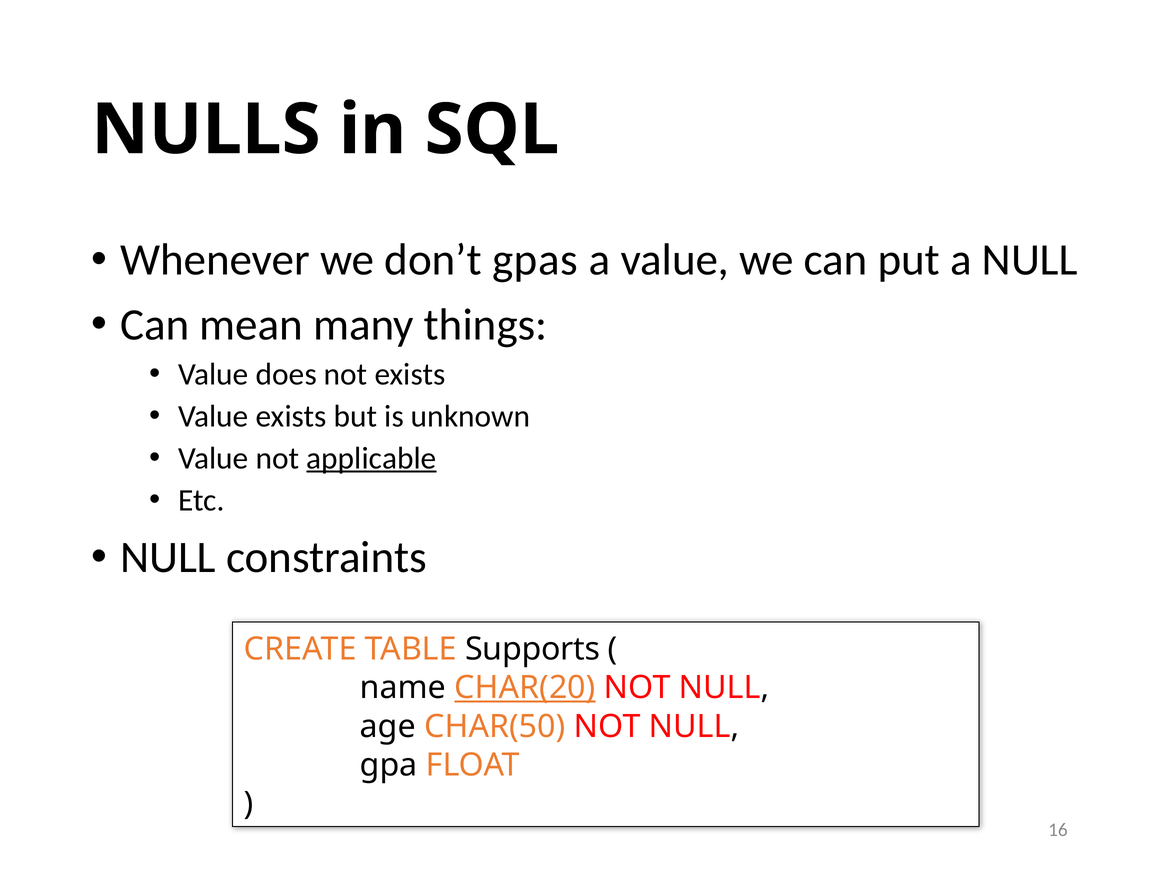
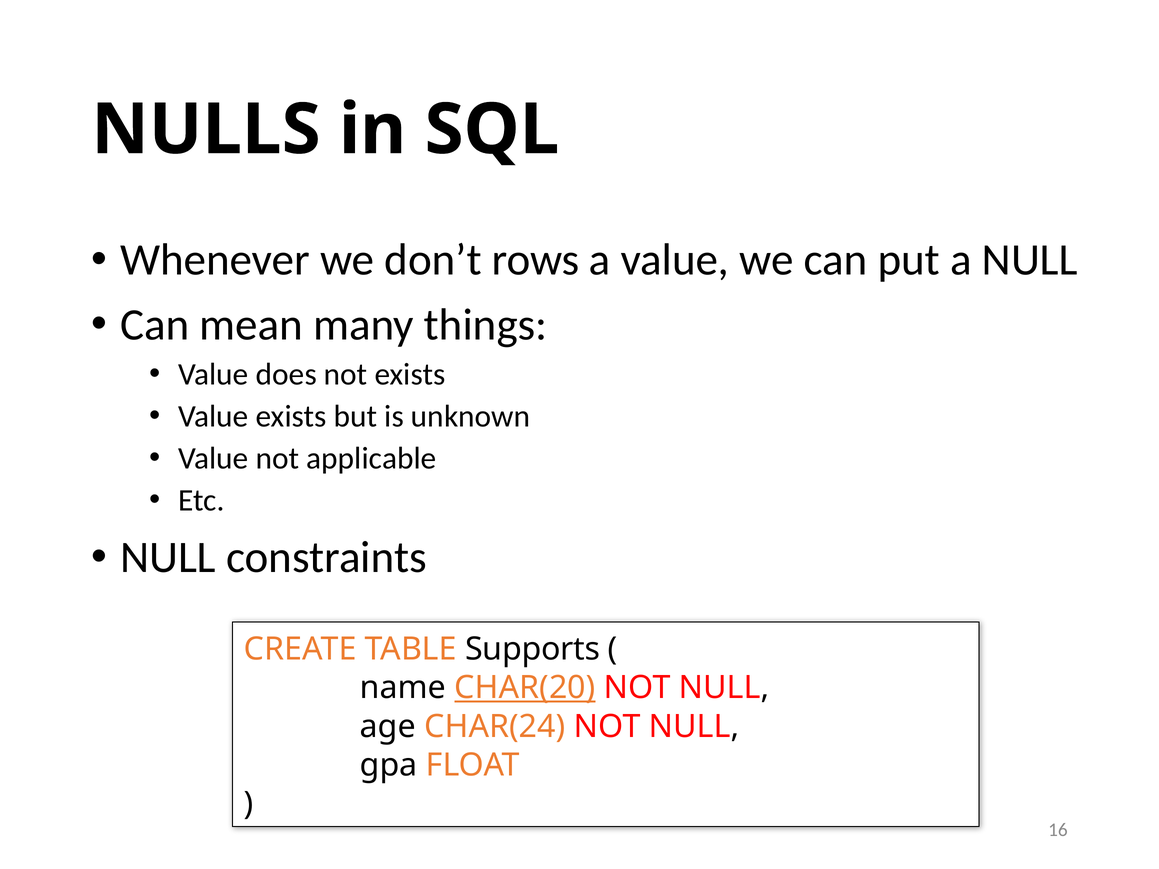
gpas: gpas -> rows
applicable underline: present -> none
CHAR(50: CHAR(50 -> CHAR(24
